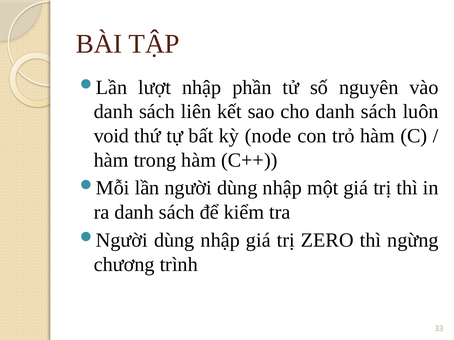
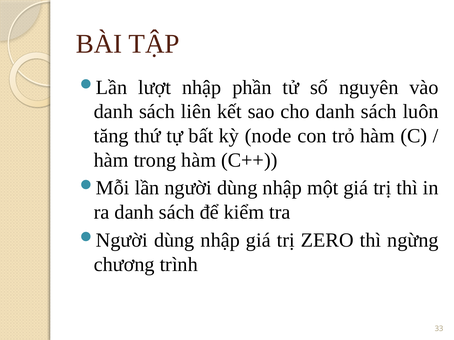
void: void -> tăng
